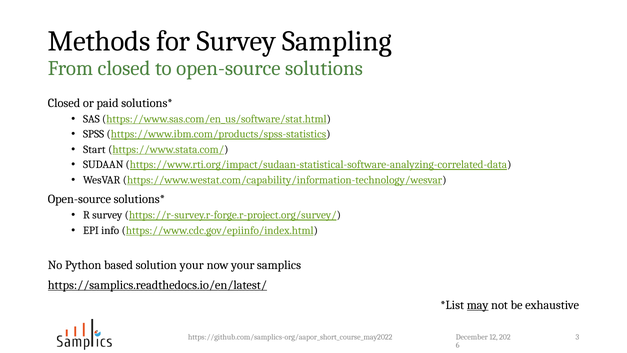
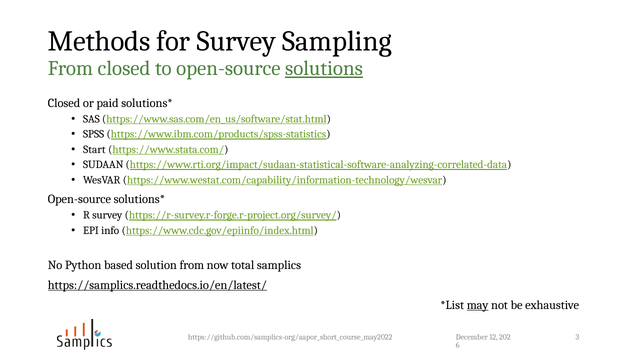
solutions underline: none -> present
solution your: your -> from
now your: your -> total
